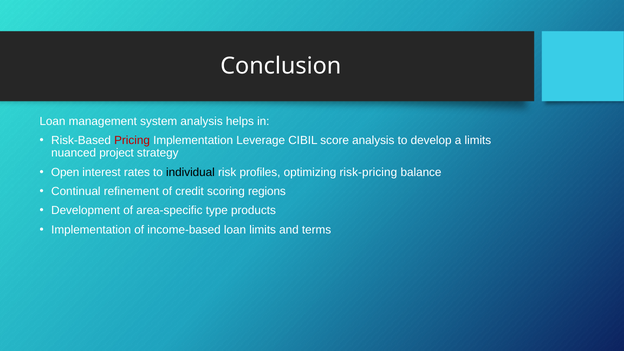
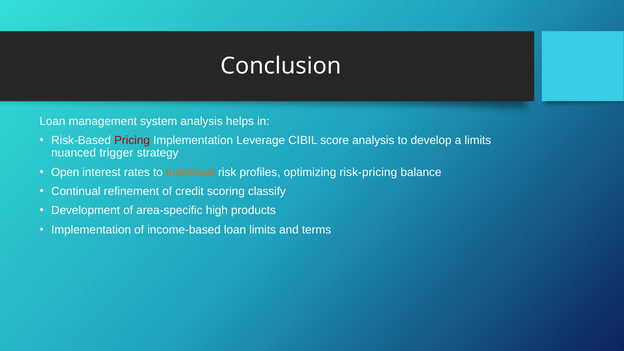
project: project -> trigger
individual colour: black -> orange
regions: regions -> classify
type: type -> high
